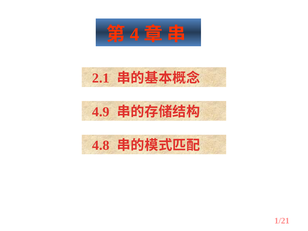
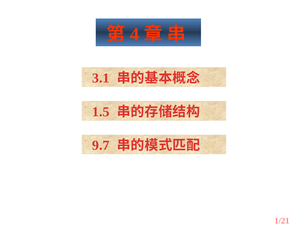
2.1: 2.1 -> 3.1
4.9: 4.9 -> 1.5
4.8: 4.8 -> 9.7
